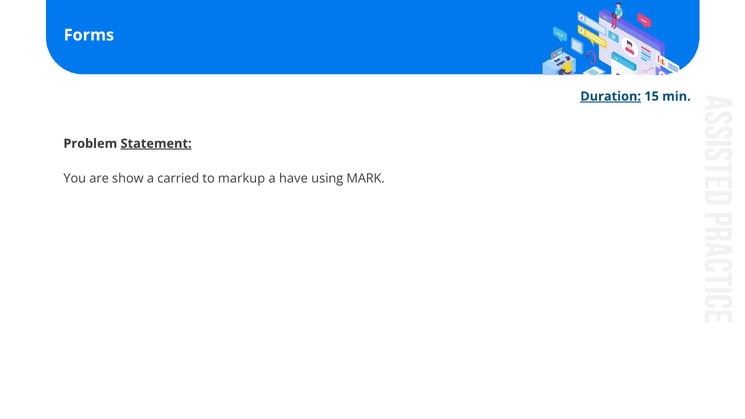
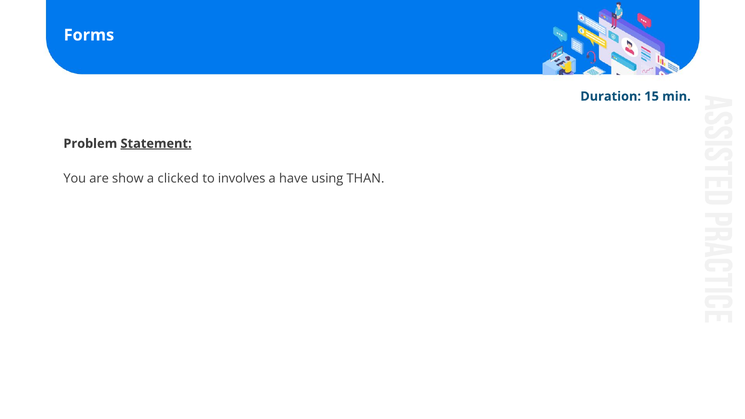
Duration underline: present -> none
carried: carried -> clicked
markup: markup -> involves
MARK: MARK -> THAN
